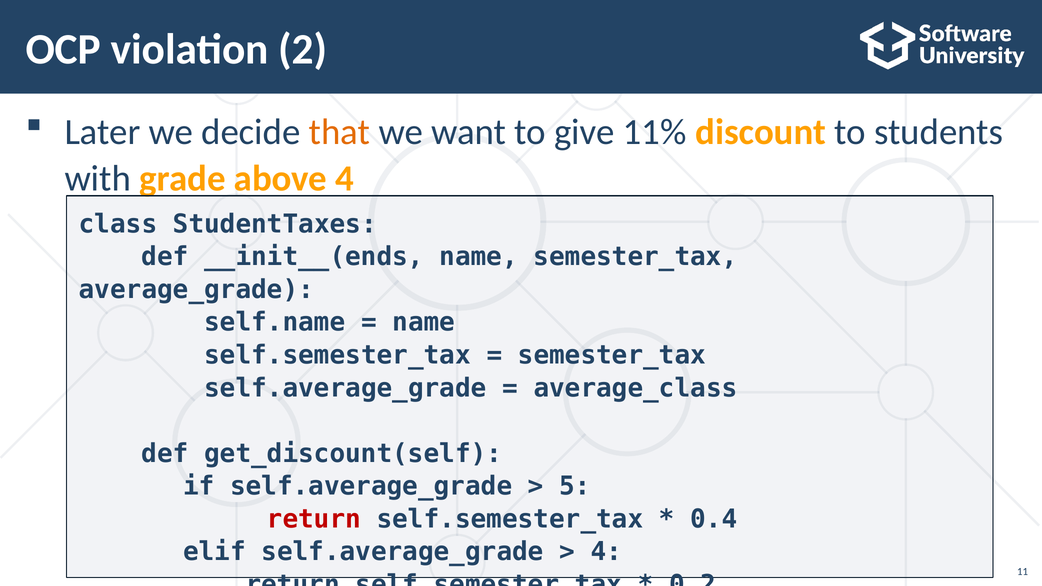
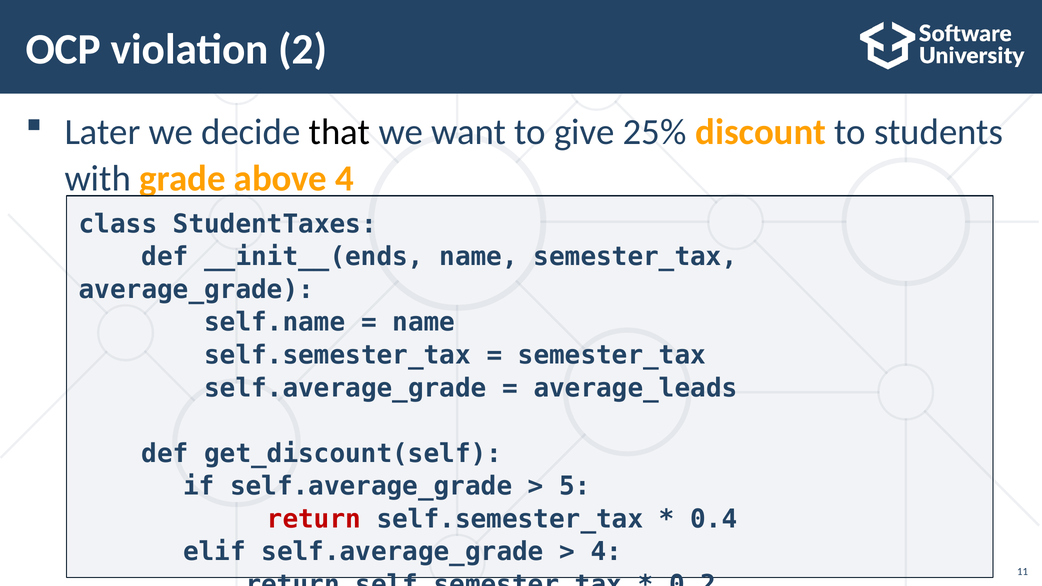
that colour: orange -> black
11%: 11% -> 25%
average_class: average_class -> average_leads
